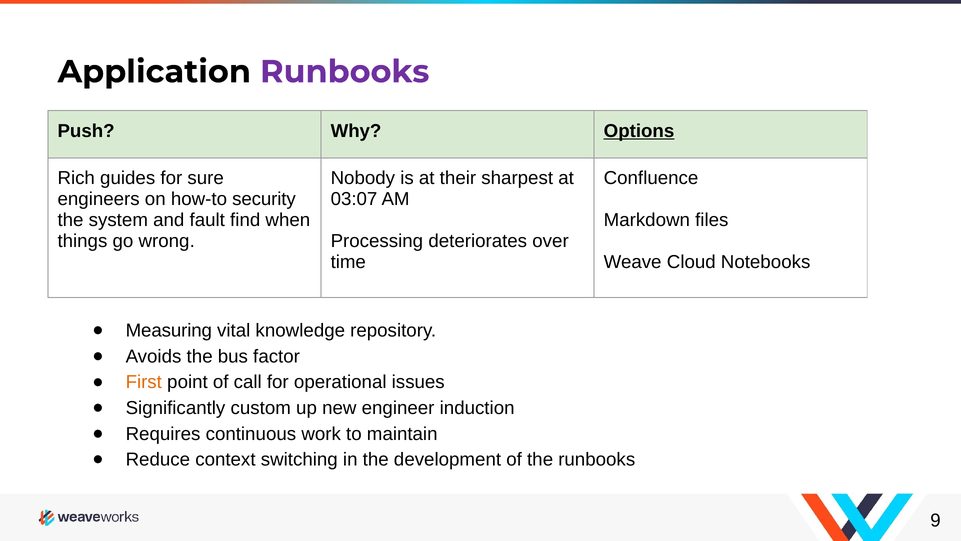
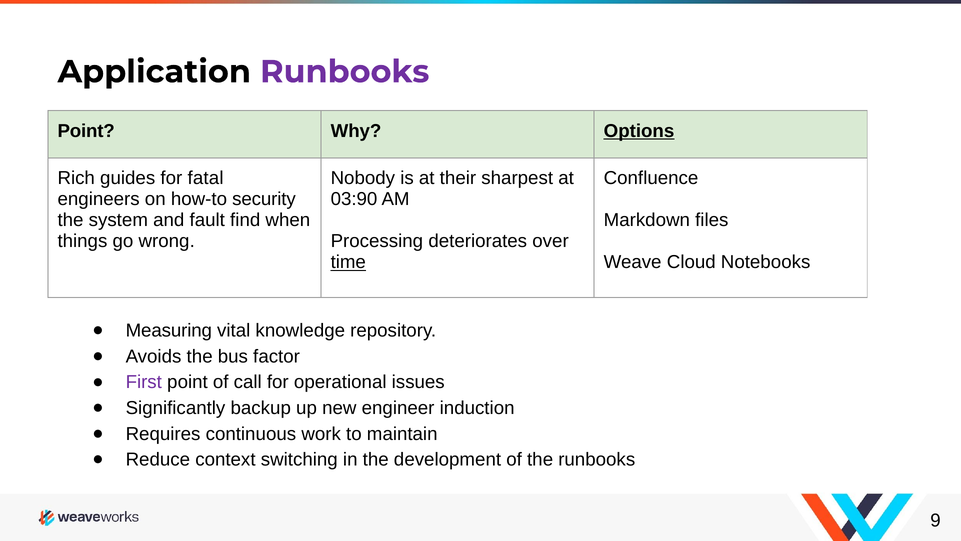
Push at (86, 131): Push -> Point
sure: sure -> fatal
03:07: 03:07 -> 03:90
time underline: none -> present
First colour: orange -> purple
custom: custom -> backup
